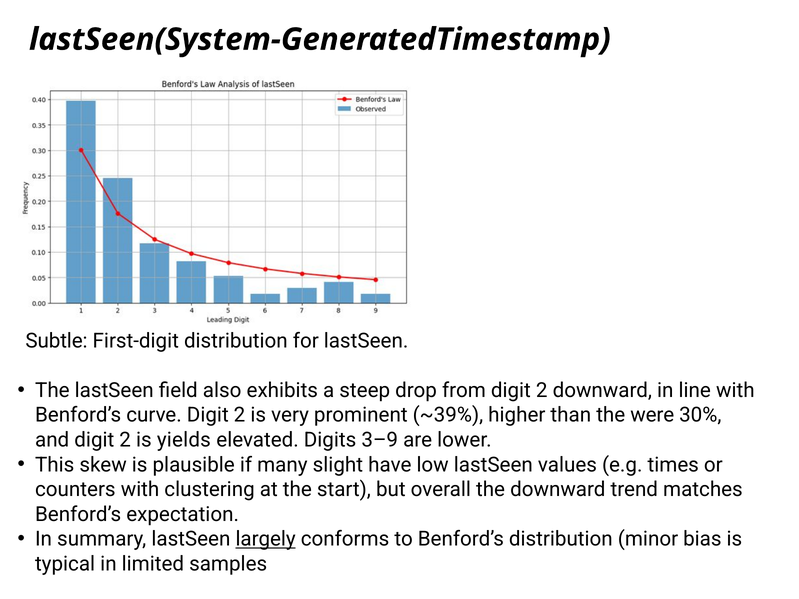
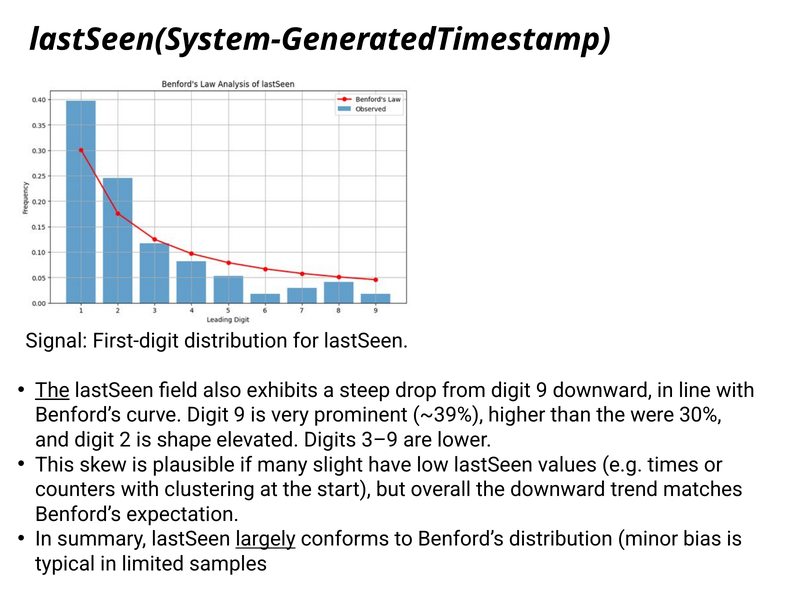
Subtle: Subtle -> Signal
The at (52, 391) underline: none -> present
from digit 2: 2 -> 9
curve Digit 2: 2 -> 9
yields: yields -> shape
